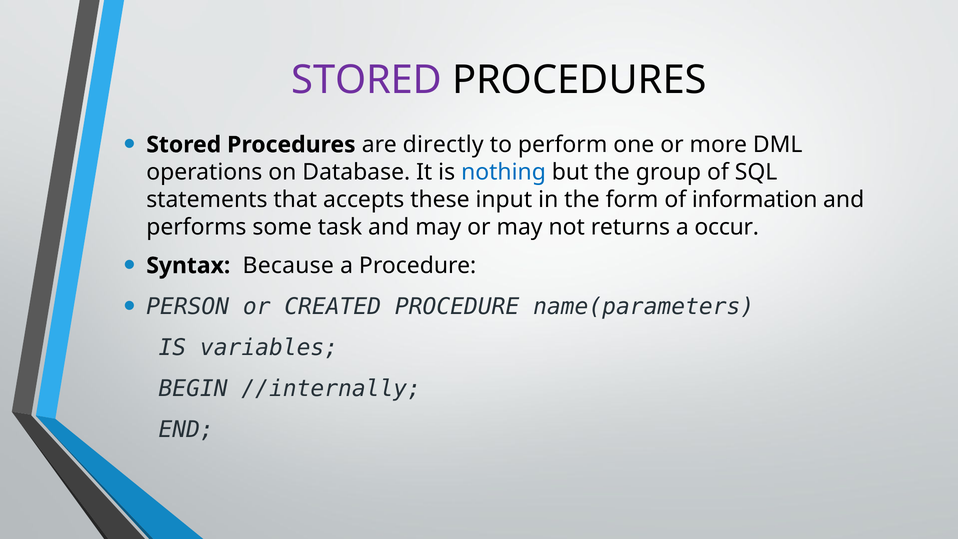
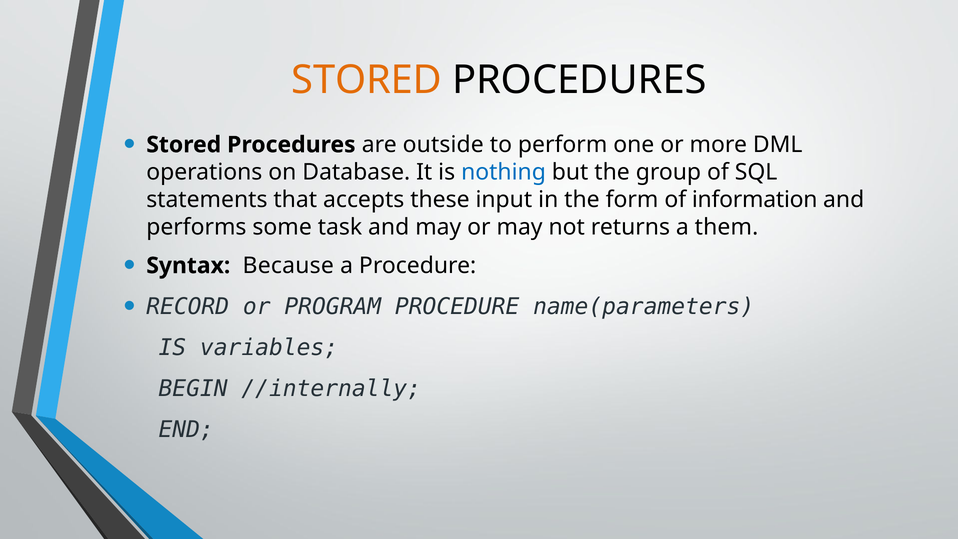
STORED at (367, 80) colour: purple -> orange
directly: directly -> outside
occur: occur -> them
PERSON: PERSON -> RECORD
CREATED: CREATED -> PROGRAM
